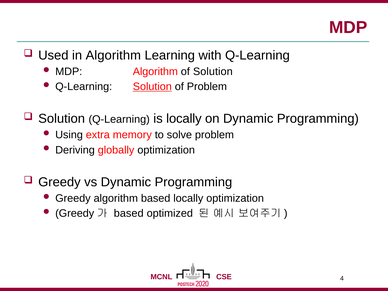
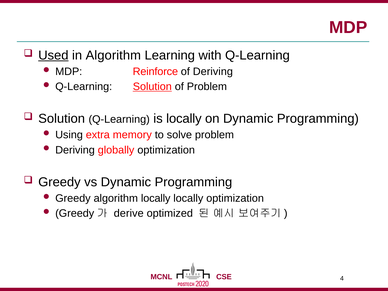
Used underline: none -> present
MDP Algorithm: Algorithm -> Reinforce
of Solution: Solution -> Deriving
algorithm based: based -> locally
based at (129, 213): based -> derive
